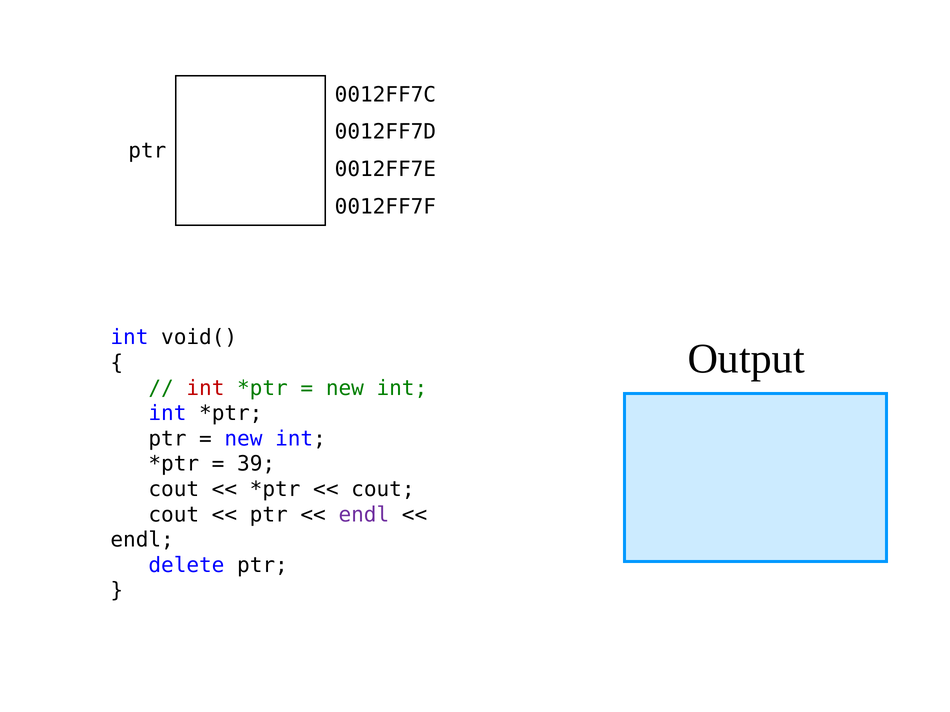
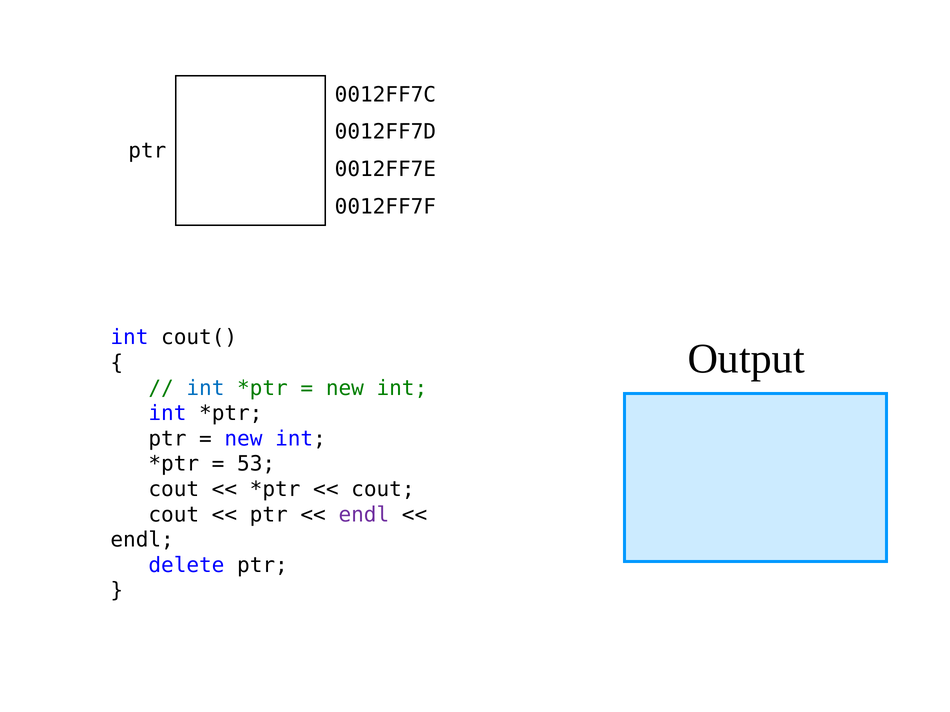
void(: void( -> cout(
int at (205, 388) colour: red -> blue
39: 39 -> 53
